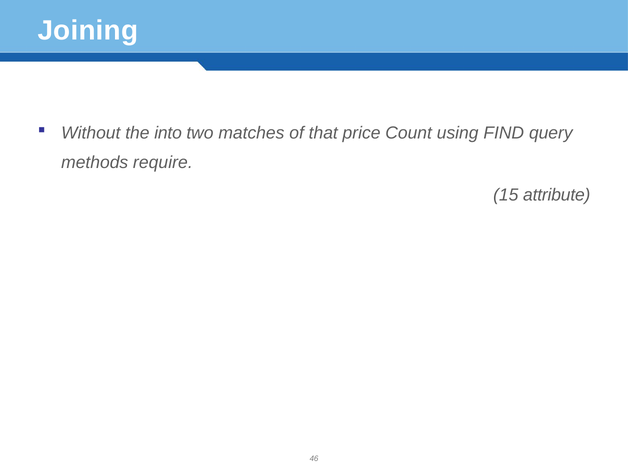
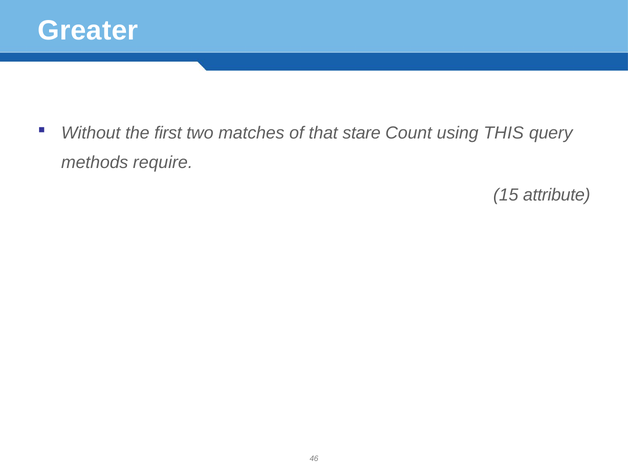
Joining: Joining -> Greater
into: into -> first
price: price -> stare
FIND: FIND -> THIS
